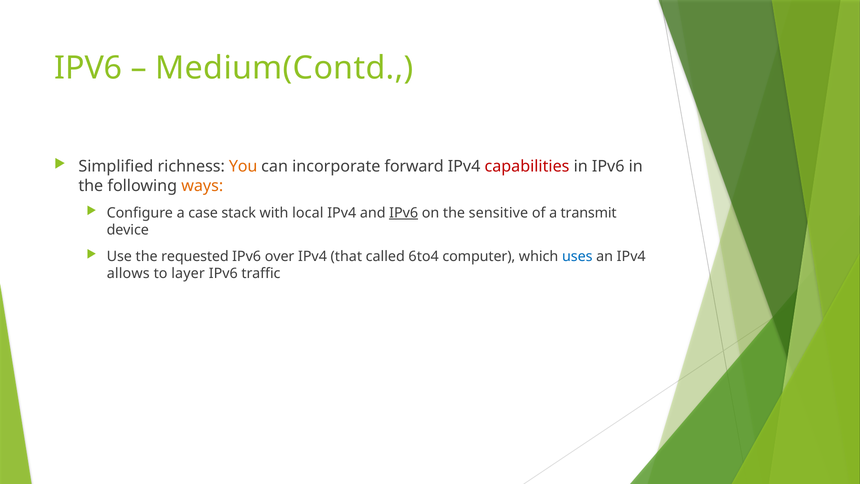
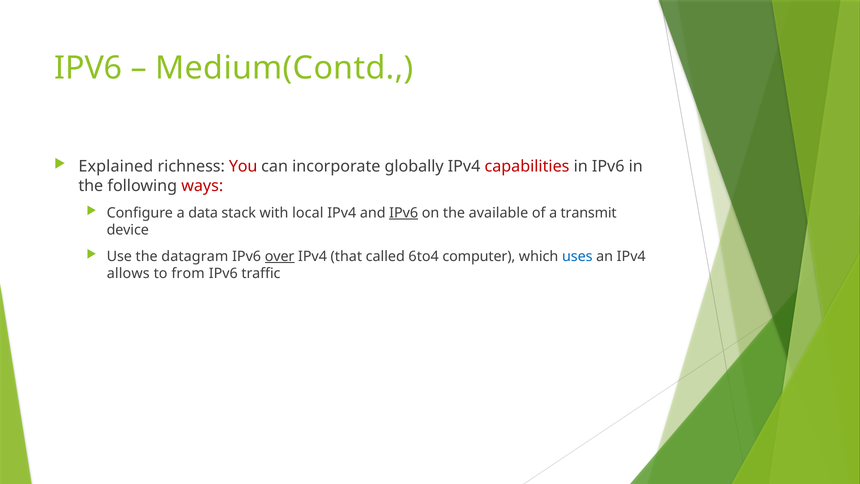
Simplified: Simplified -> Explained
You colour: orange -> red
forward: forward -> globally
ways colour: orange -> red
case: case -> data
sensitive: sensitive -> available
requested: requested -> datagram
over underline: none -> present
layer: layer -> from
